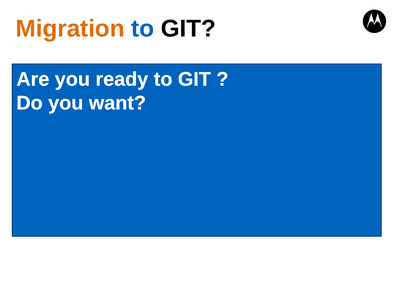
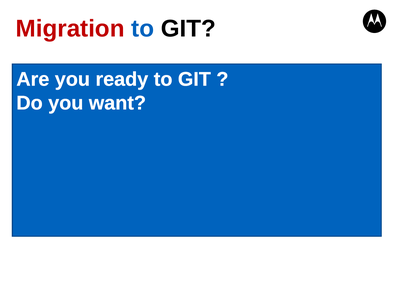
Migration colour: orange -> red
